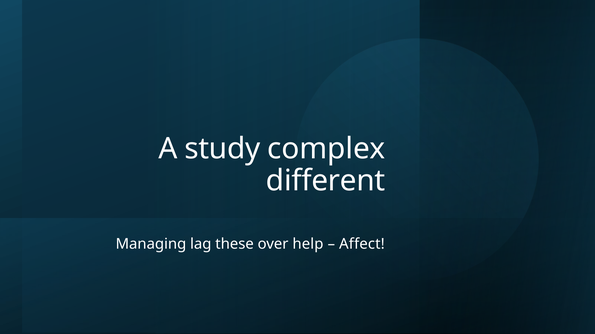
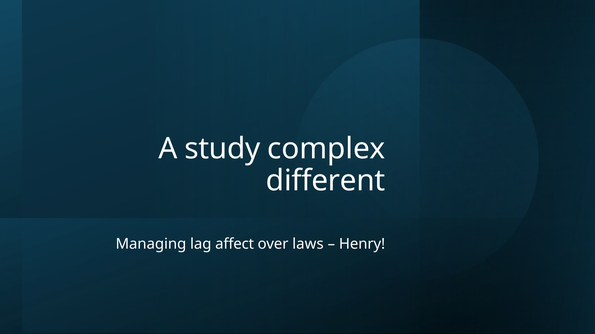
these: these -> affect
help: help -> laws
Affect: Affect -> Henry
